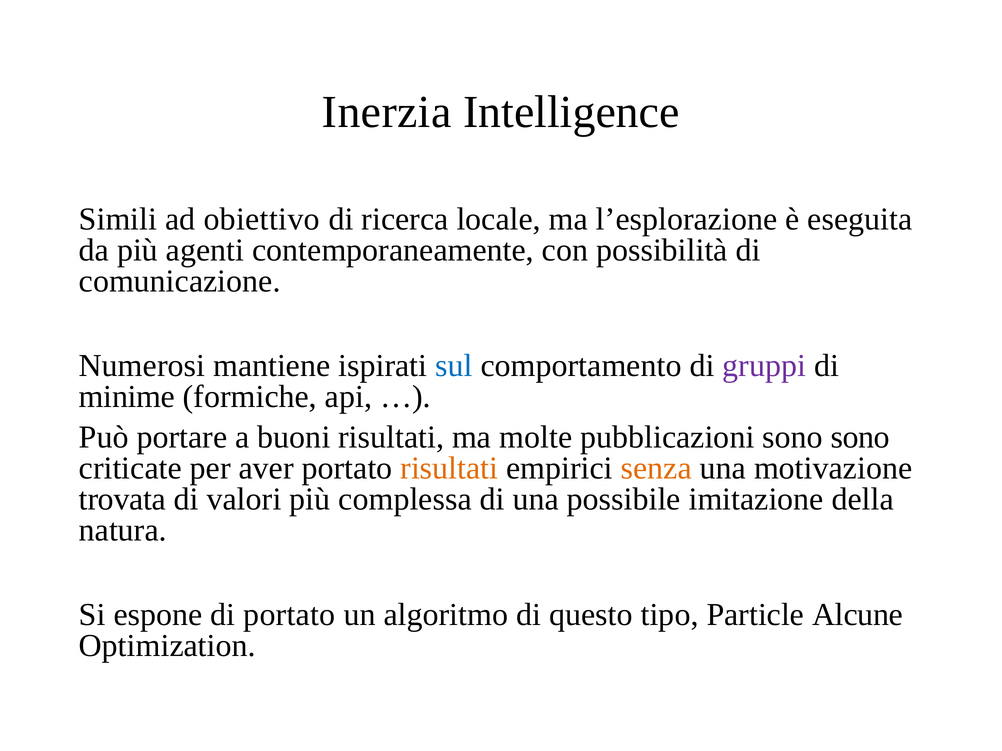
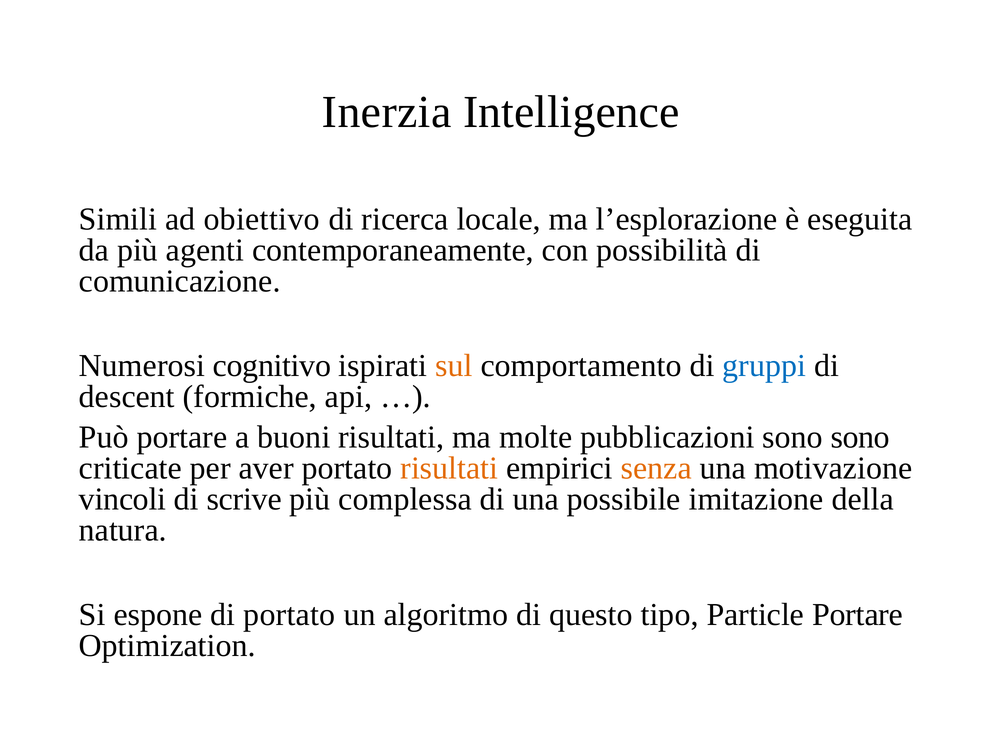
mantiene: mantiene -> cognitivo
sul colour: blue -> orange
gruppi colour: purple -> blue
minime: minime -> descent
trovata: trovata -> vincoli
valori: valori -> scrive
Particle Alcune: Alcune -> Portare
